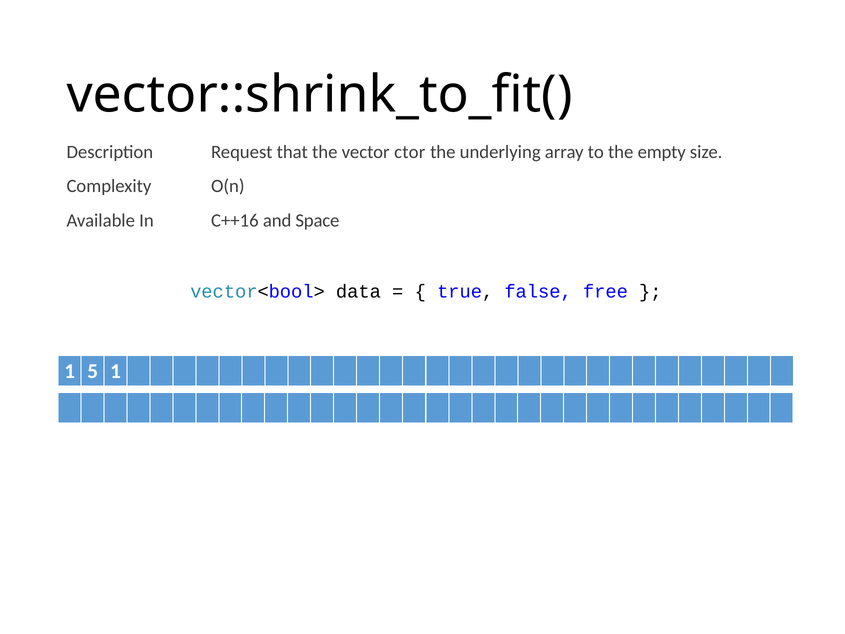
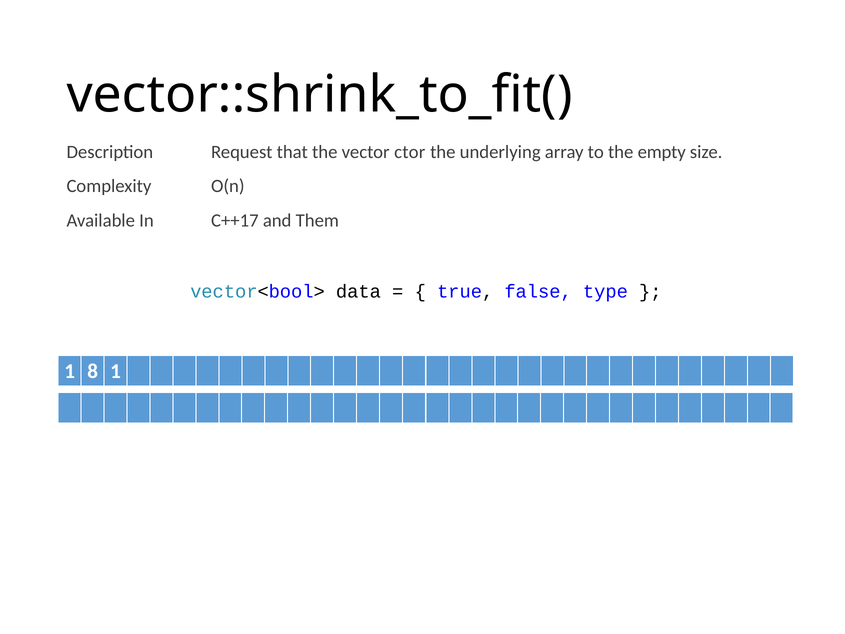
C++16: C++16 -> C++17
Space: Space -> Them
free: free -> type
5: 5 -> 8
